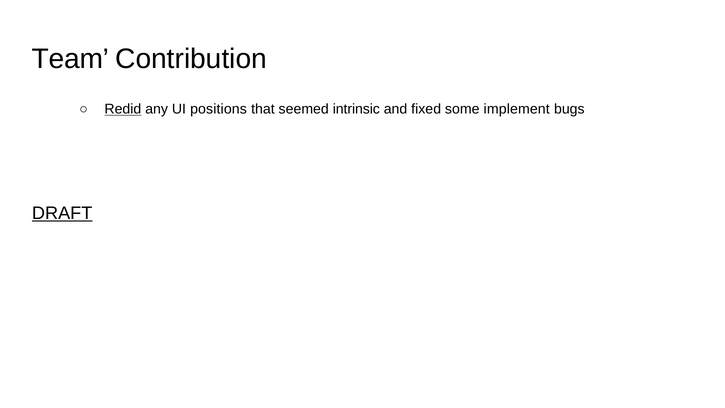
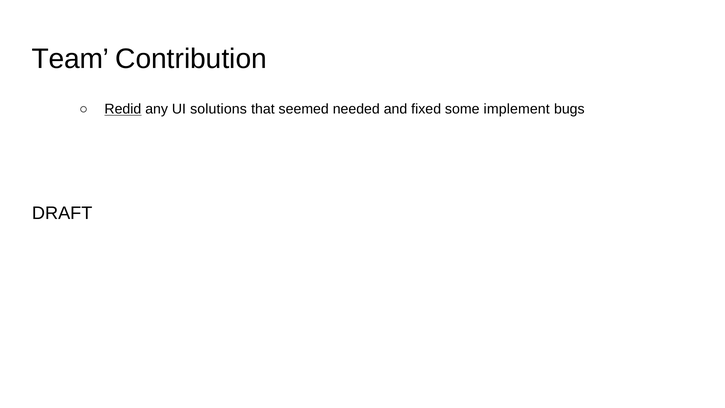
positions: positions -> solutions
intrinsic: intrinsic -> needed
DRAFT underline: present -> none
